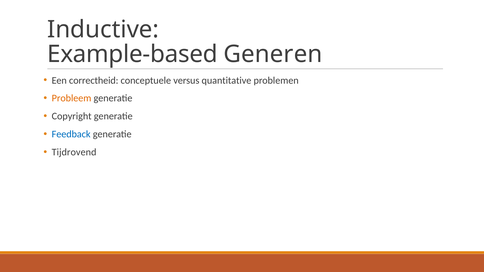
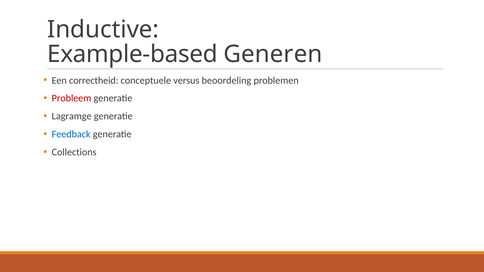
quantitative: quantitative -> beoordeling
Probleem colour: orange -> red
Copyright: Copyright -> Lagramge
Tijdrovend: Tijdrovend -> Collections
